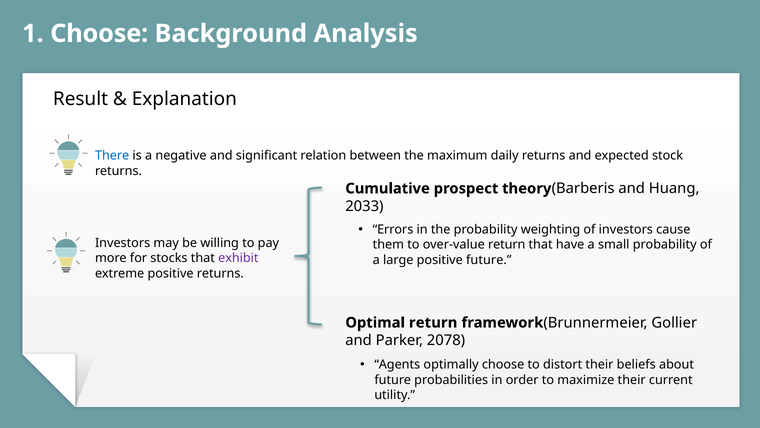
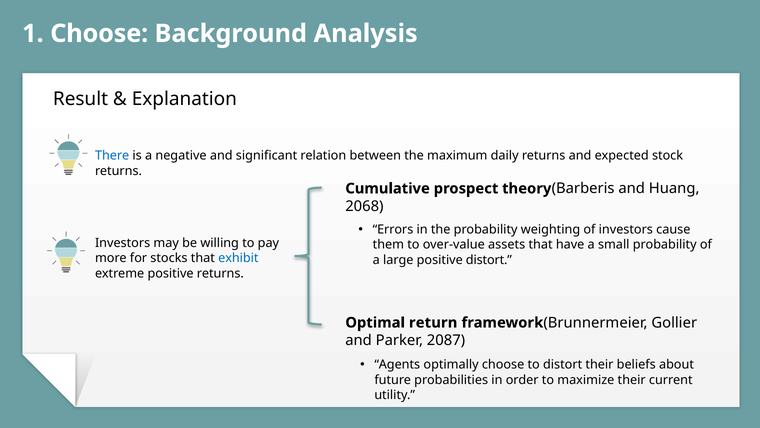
2033: 2033 -> 2068
over-value return: return -> assets
exhibit colour: purple -> blue
positive future: future -> distort
2078: 2078 -> 2087
